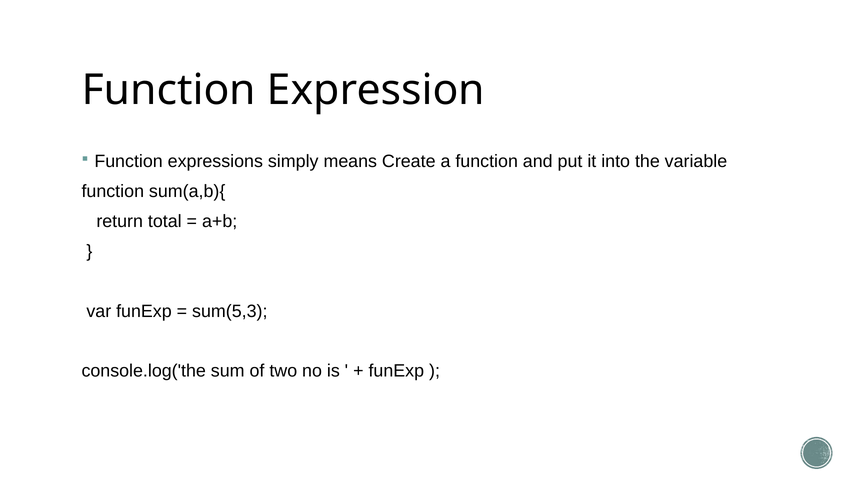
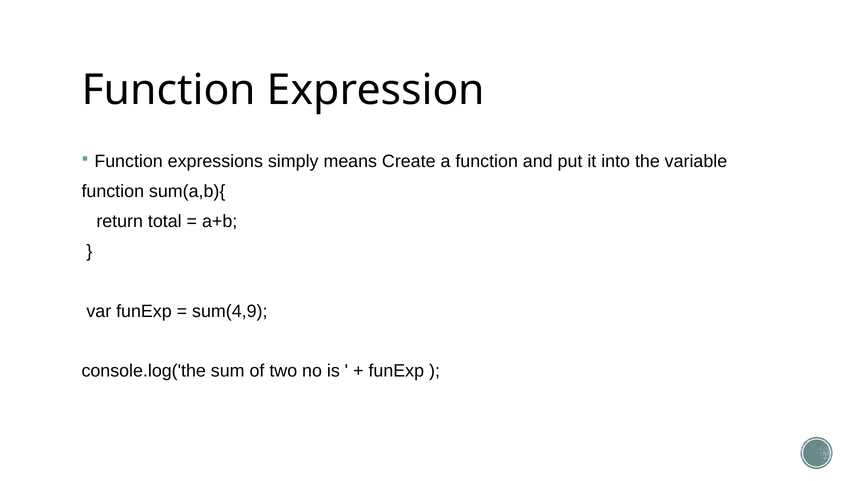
sum(5,3: sum(5,3 -> sum(4,9
